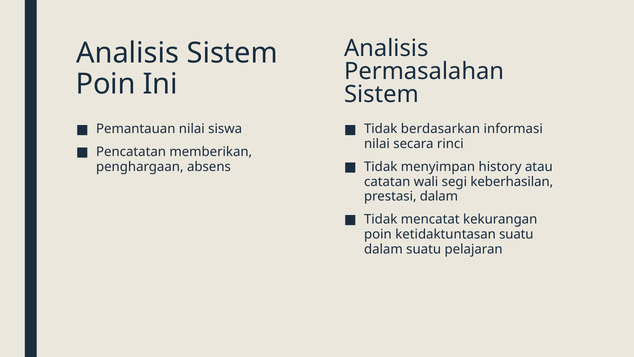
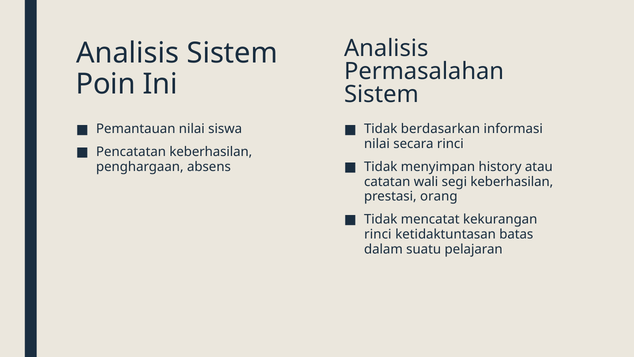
Pencatatan memberikan: memberikan -> keberhasilan
prestasi dalam: dalam -> orang
poin at (378, 234): poin -> rinci
ketidaktuntasan suatu: suatu -> batas
